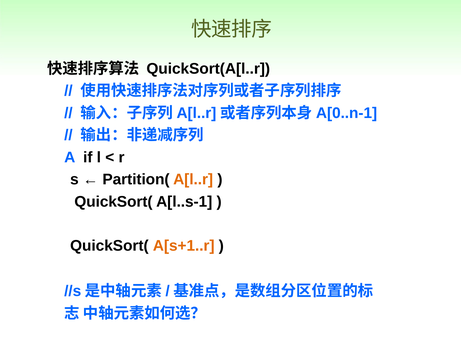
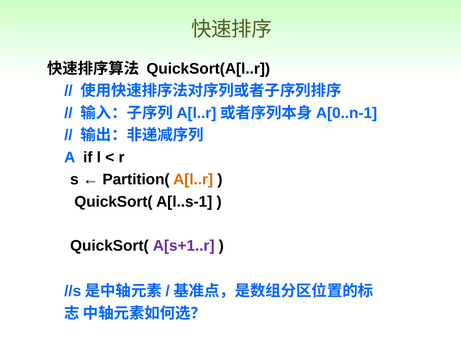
A[s+1..r colour: orange -> purple
